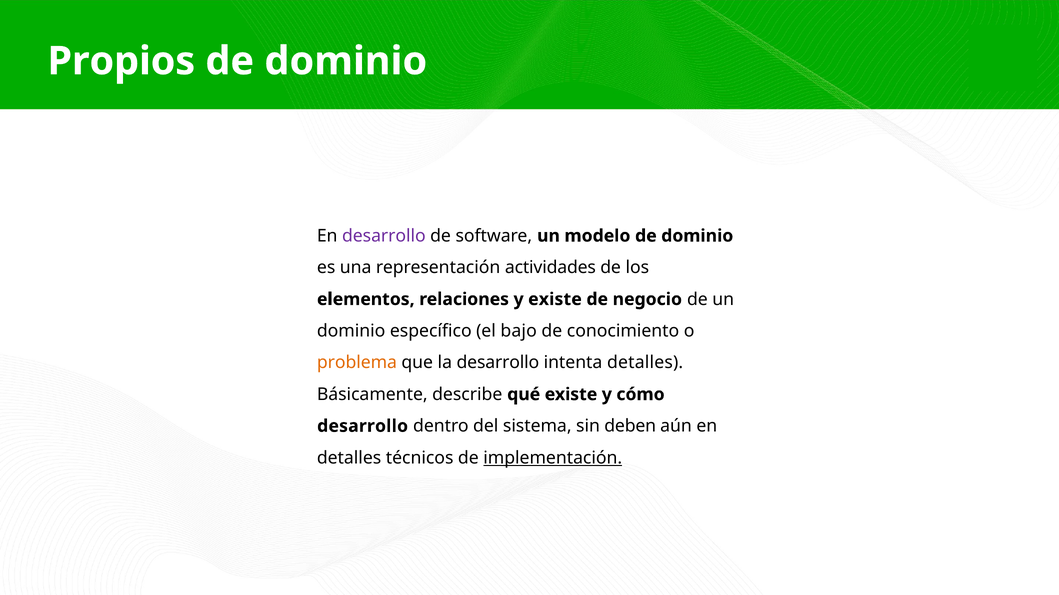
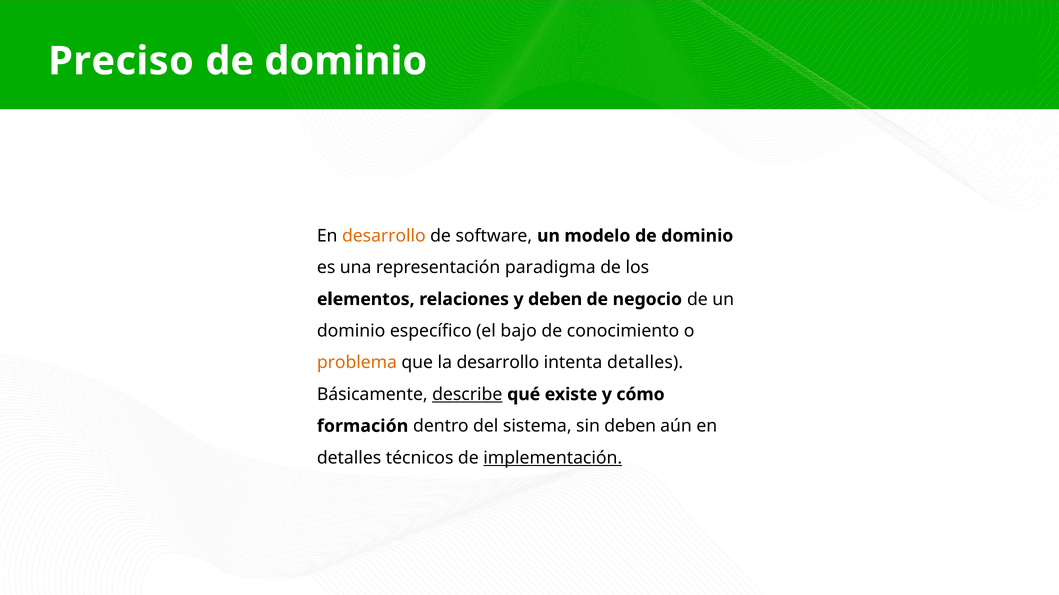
Propios: Propios -> Preciso
desarrollo at (384, 236) colour: purple -> orange
actividades: actividades -> paradigma
y existe: existe -> deben
describe underline: none -> present
desarrollo at (363, 427): desarrollo -> formación
